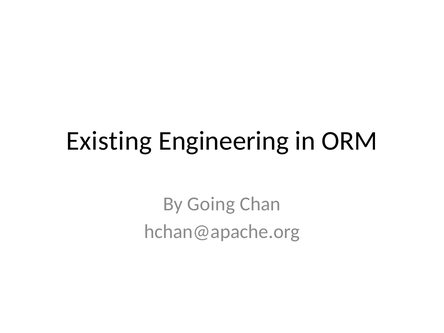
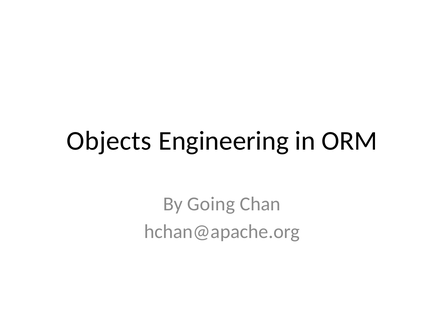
Existing: Existing -> Objects
